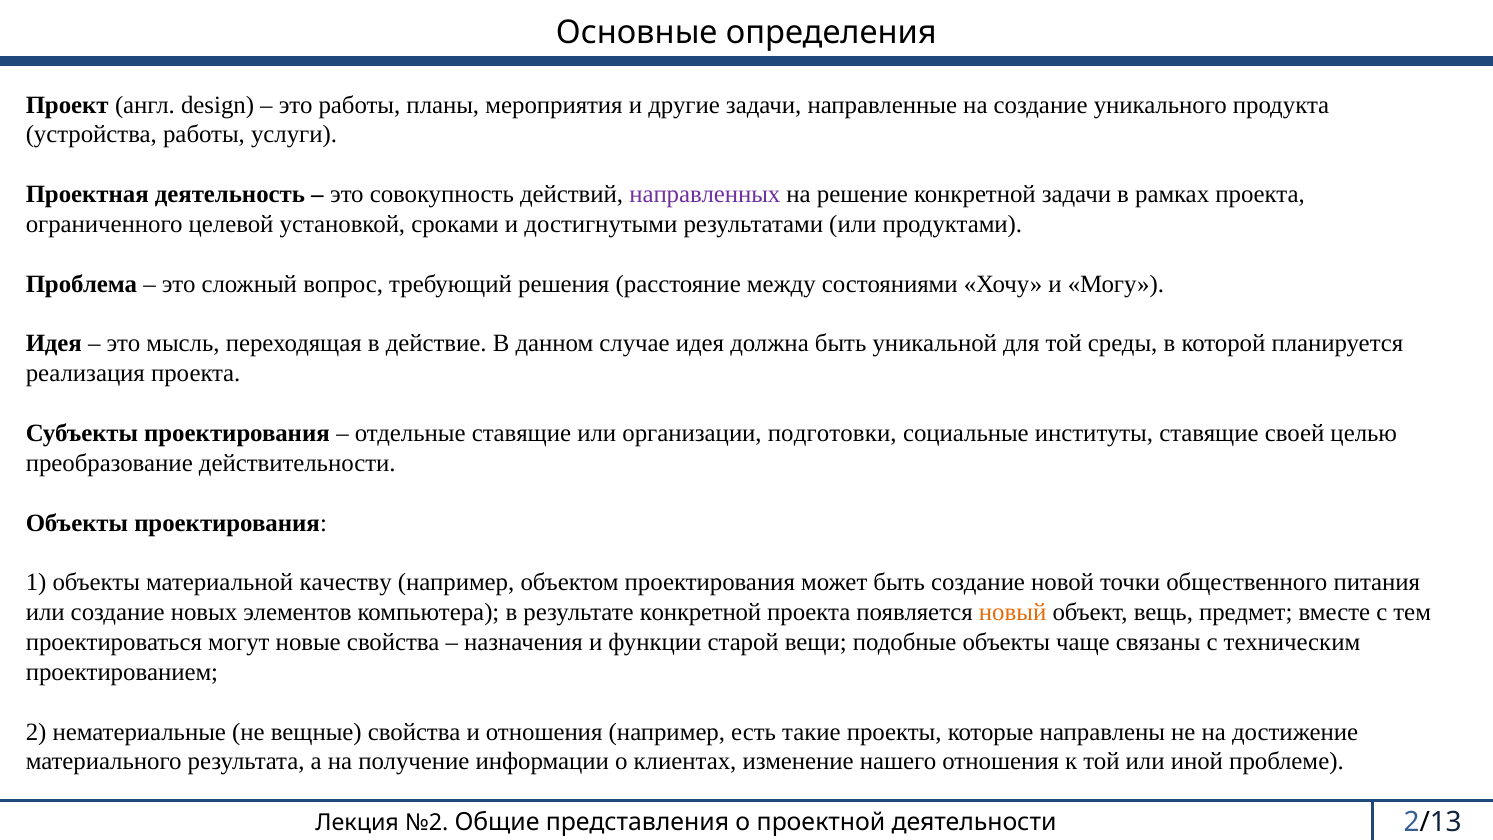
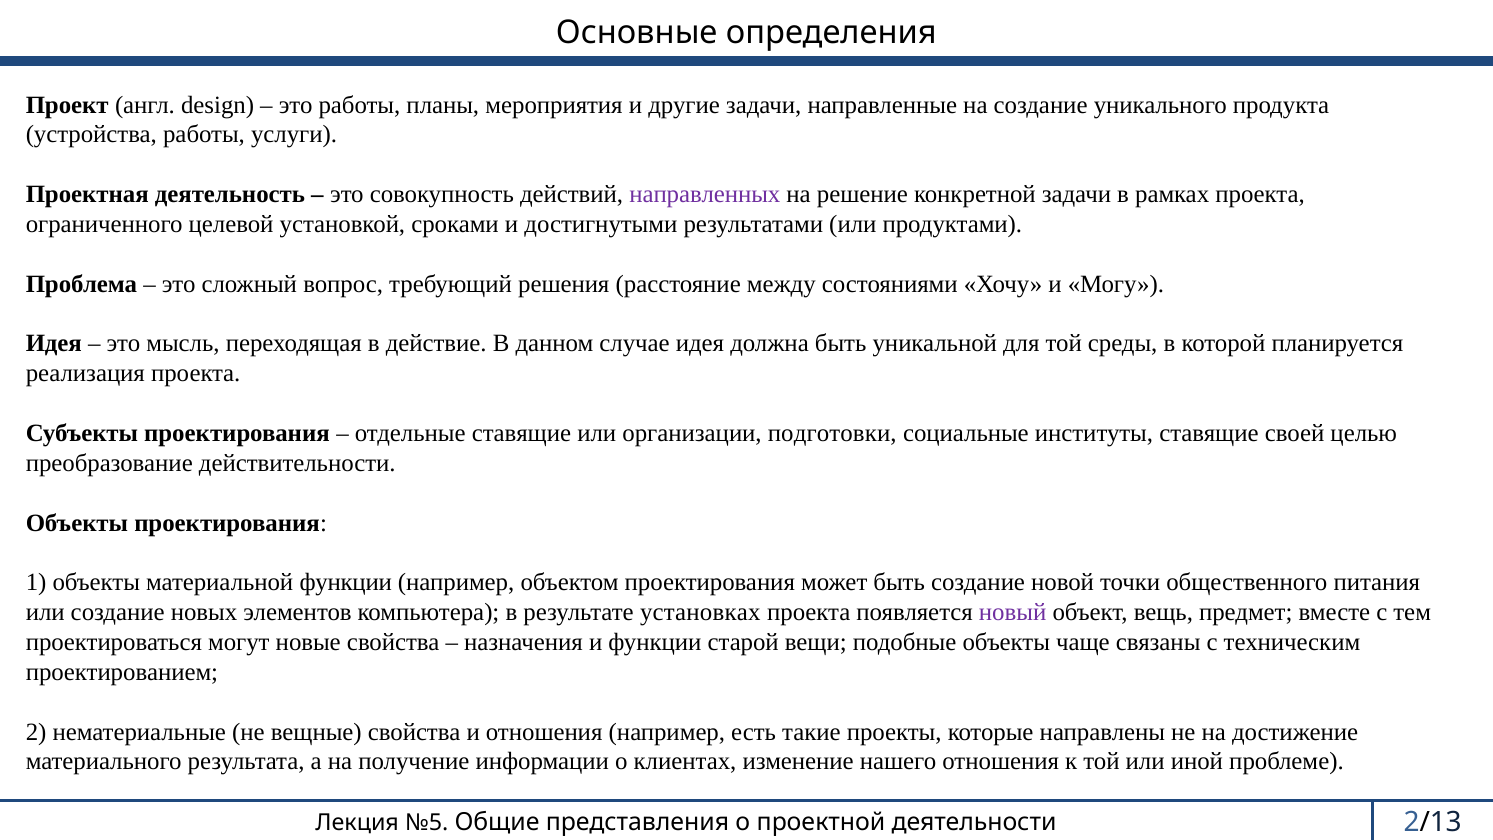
материальной качеству: качеству -> функции
результате конкретной: конкретной -> установках
новый colour: orange -> purple
№2: №2 -> №5
